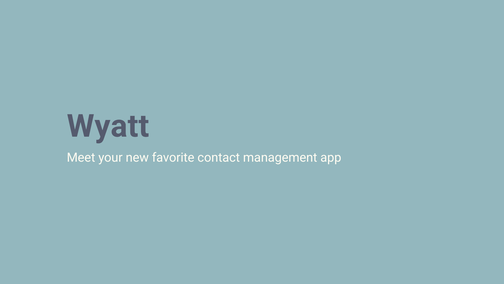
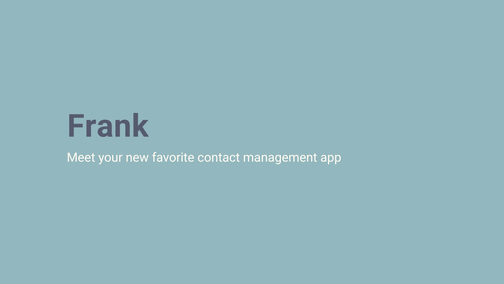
Wyatt: Wyatt -> Frank
